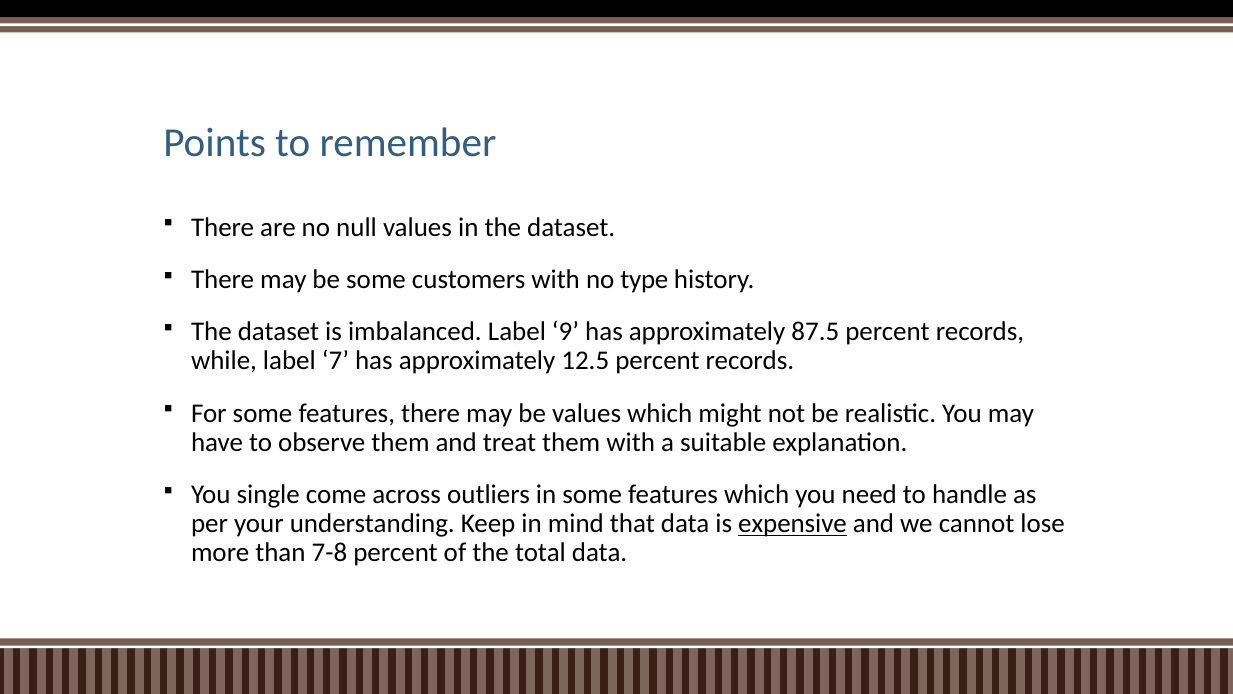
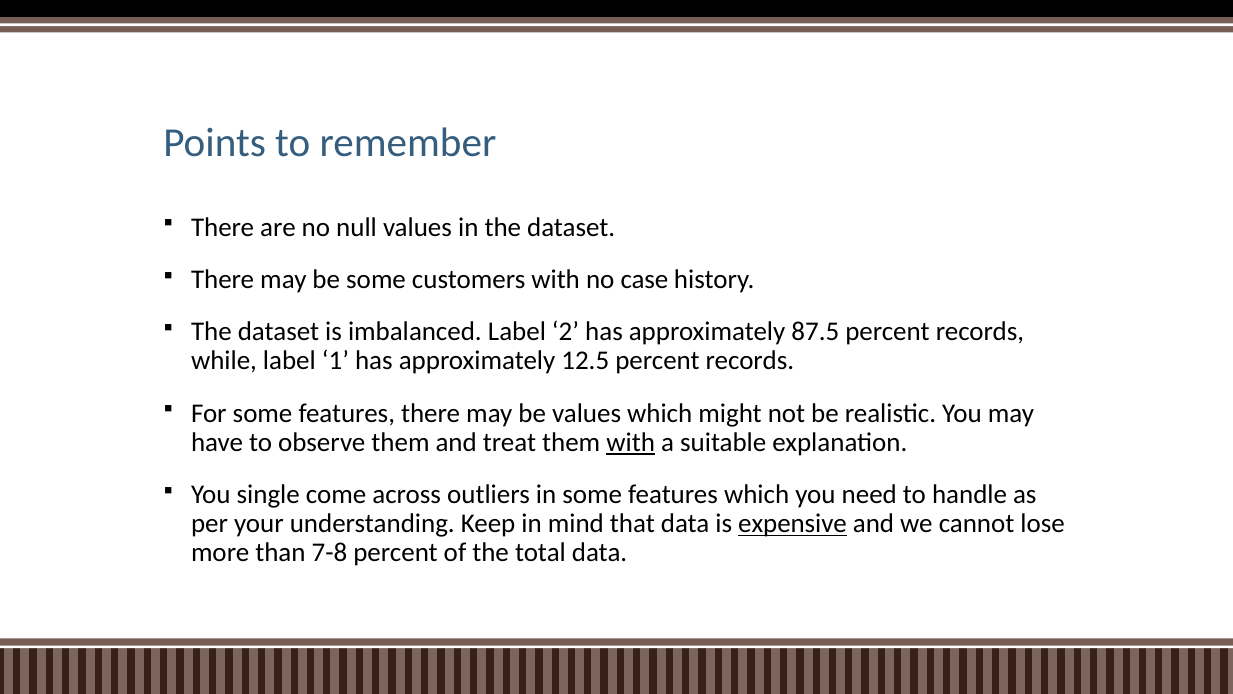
type: type -> case
9: 9 -> 2
7: 7 -> 1
with at (631, 442) underline: none -> present
